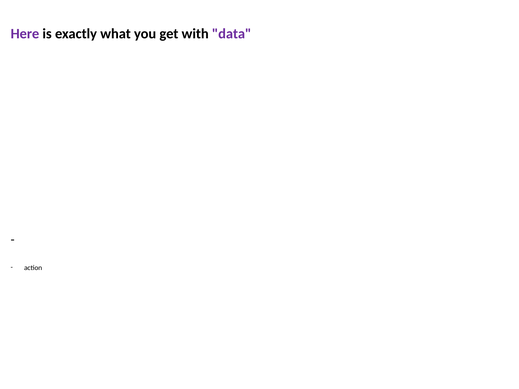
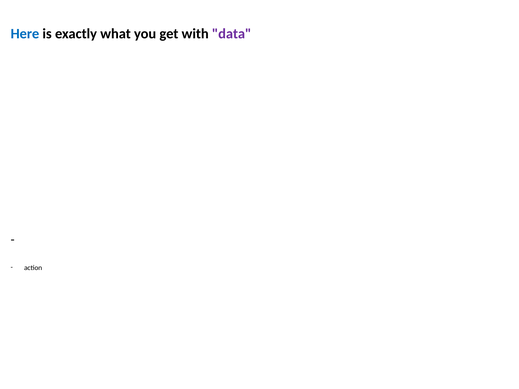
Here colour: purple -> blue
